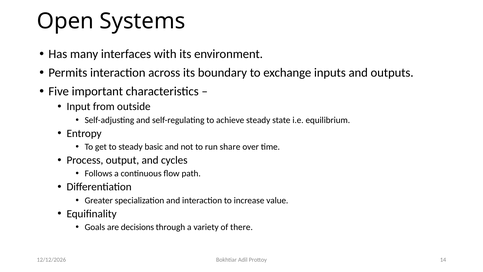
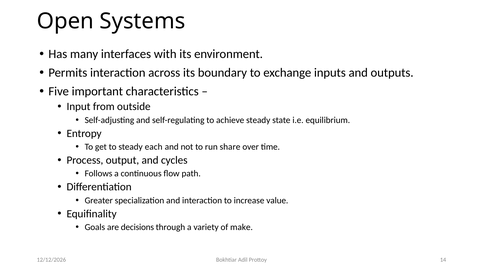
basic: basic -> each
there: there -> make
